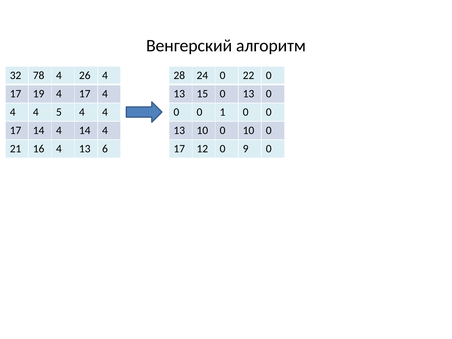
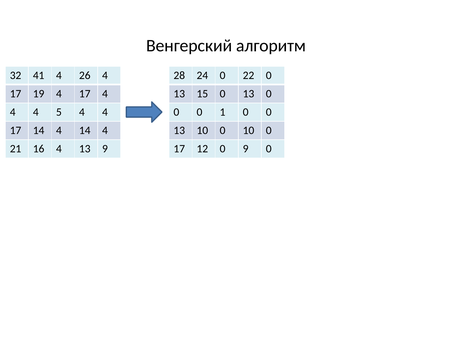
78: 78 -> 41
13 6: 6 -> 9
